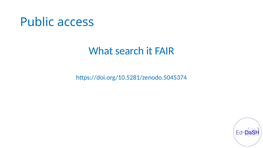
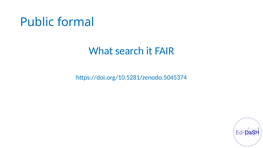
access: access -> formal
